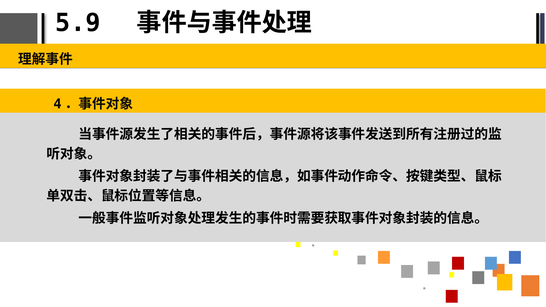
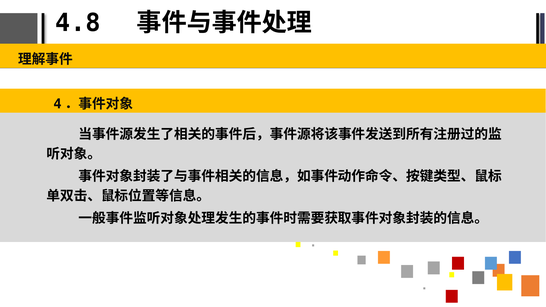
5.9: 5.9 -> 4.8
